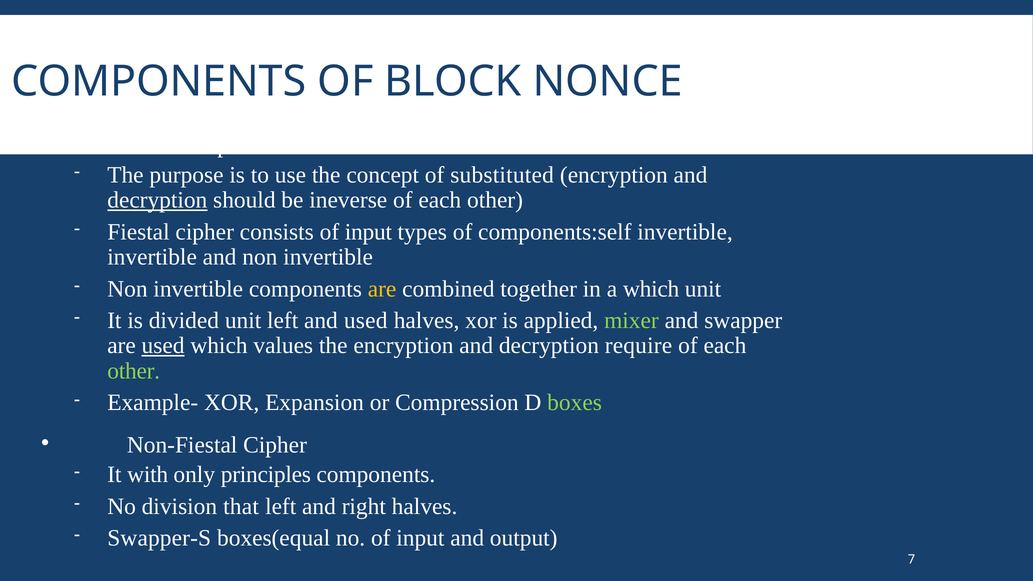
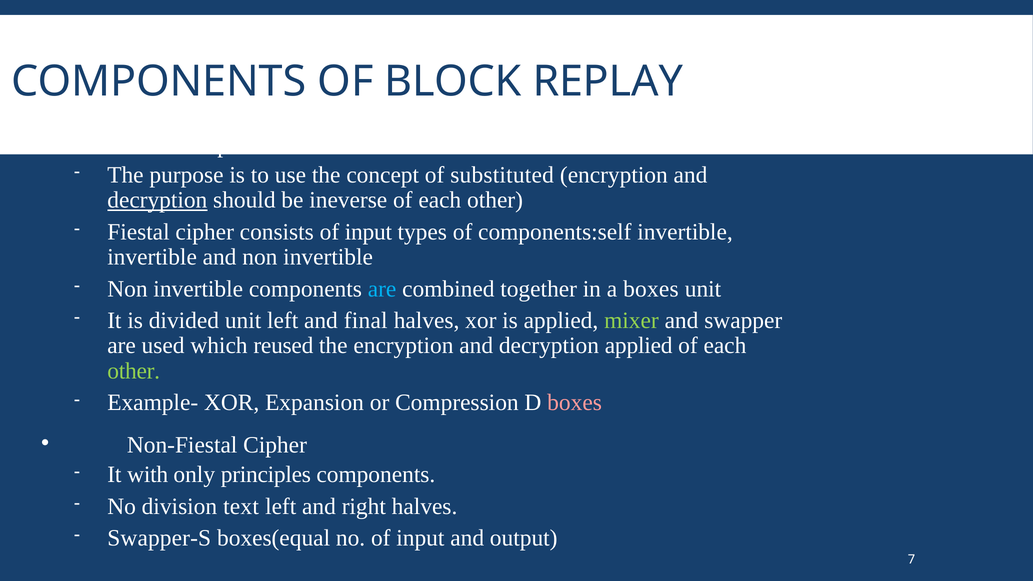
NONCE: NONCE -> REPLAY
are at (382, 289) colour: yellow -> light blue
a which: which -> boxes
and used: used -> final
used at (163, 346) underline: present -> none
values: values -> reused
decryption require: require -> applied
boxes at (575, 403) colour: light green -> pink
that: that -> text
